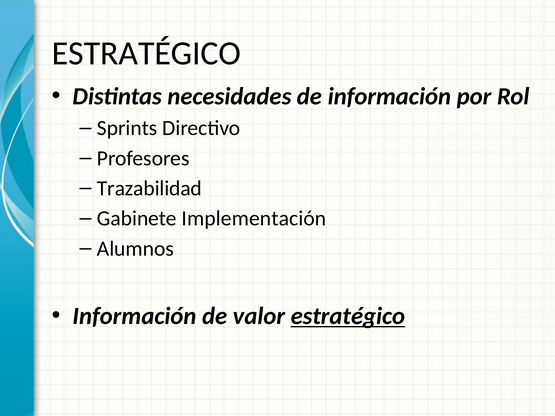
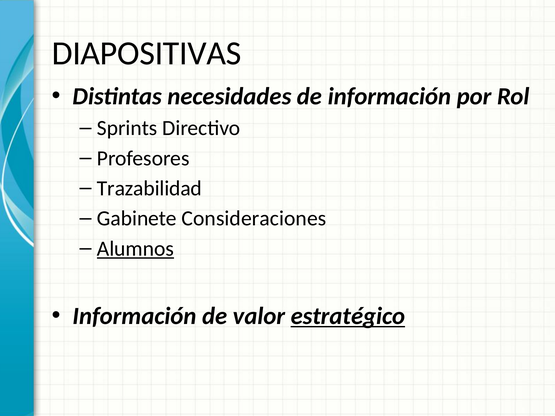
ESTRATÉGICO at (146, 53): ESTRATÉGICO -> DIAPOSITIVAS
Implementación: Implementación -> Consideraciones
Alumnos underline: none -> present
